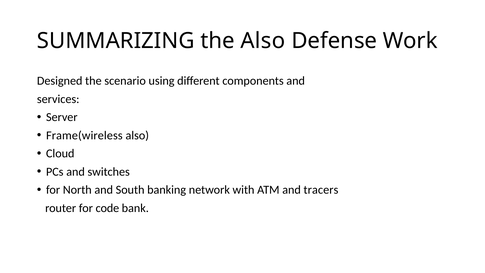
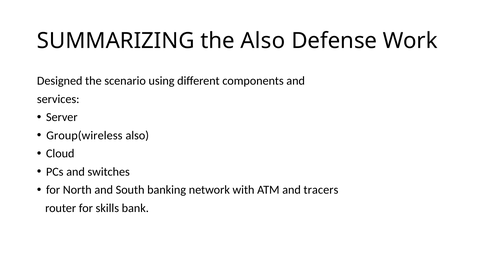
Frame(wireless: Frame(wireless -> Group(wireless
code: code -> skills
